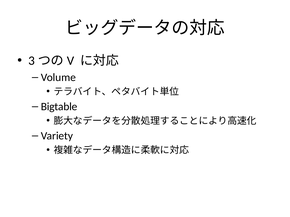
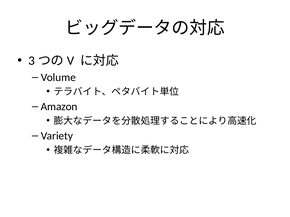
Bigtable: Bigtable -> Amazon
